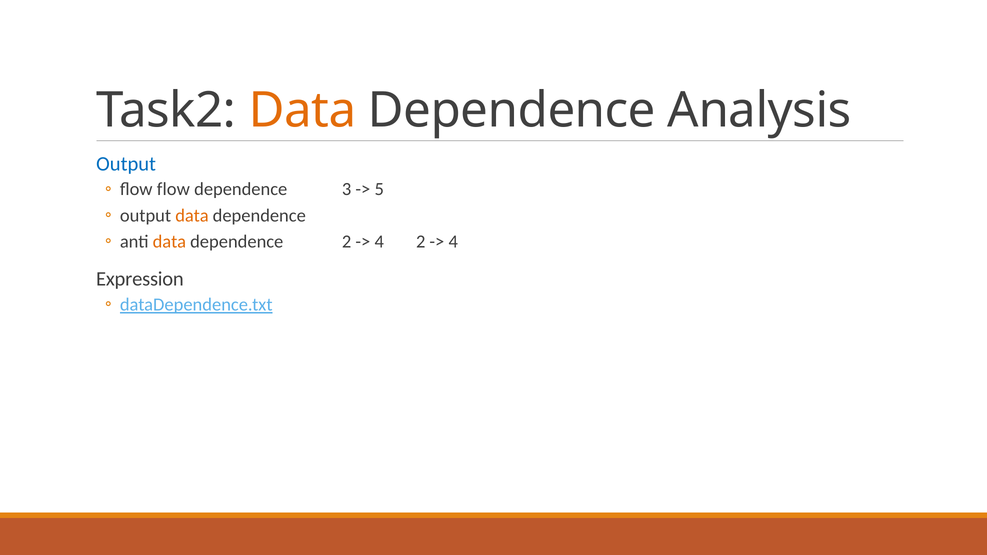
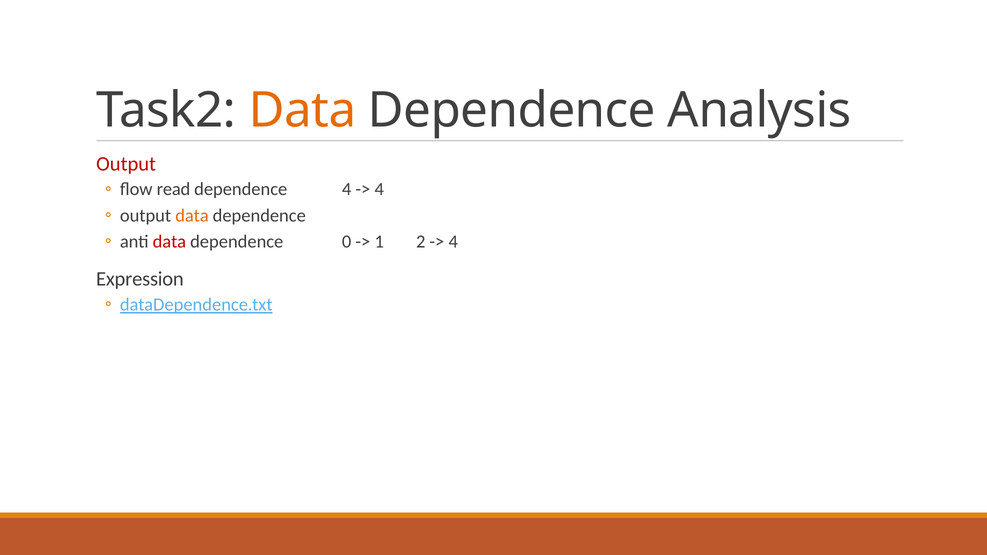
Output at (126, 164) colour: blue -> red
flow flow: flow -> read
dependence 3: 3 -> 4
5 at (379, 189): 5 -> 4
data at (169, 242) colour: orange -> red
dependence 2: 2 -> 0
4 at (379, 242): 4 -> 1
